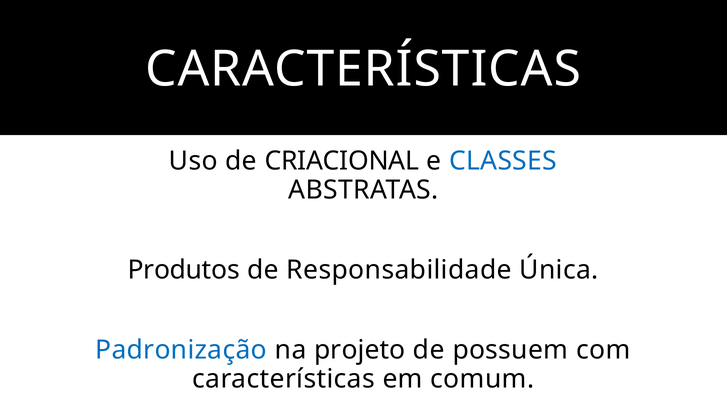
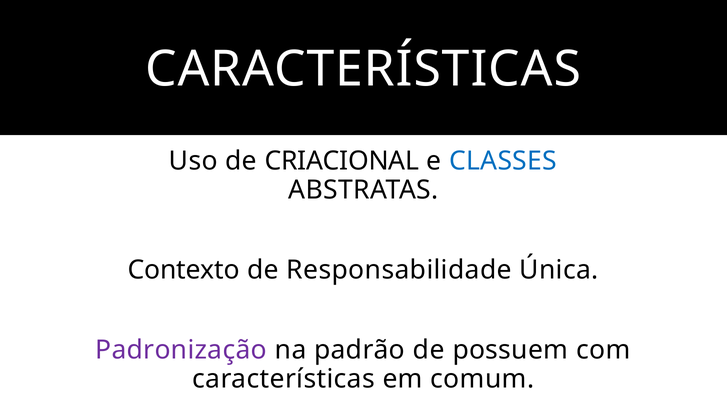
Produtos: Produtos -> Contexto
Padronização colour: blue -> purple
projeto: projeto -> padrão
